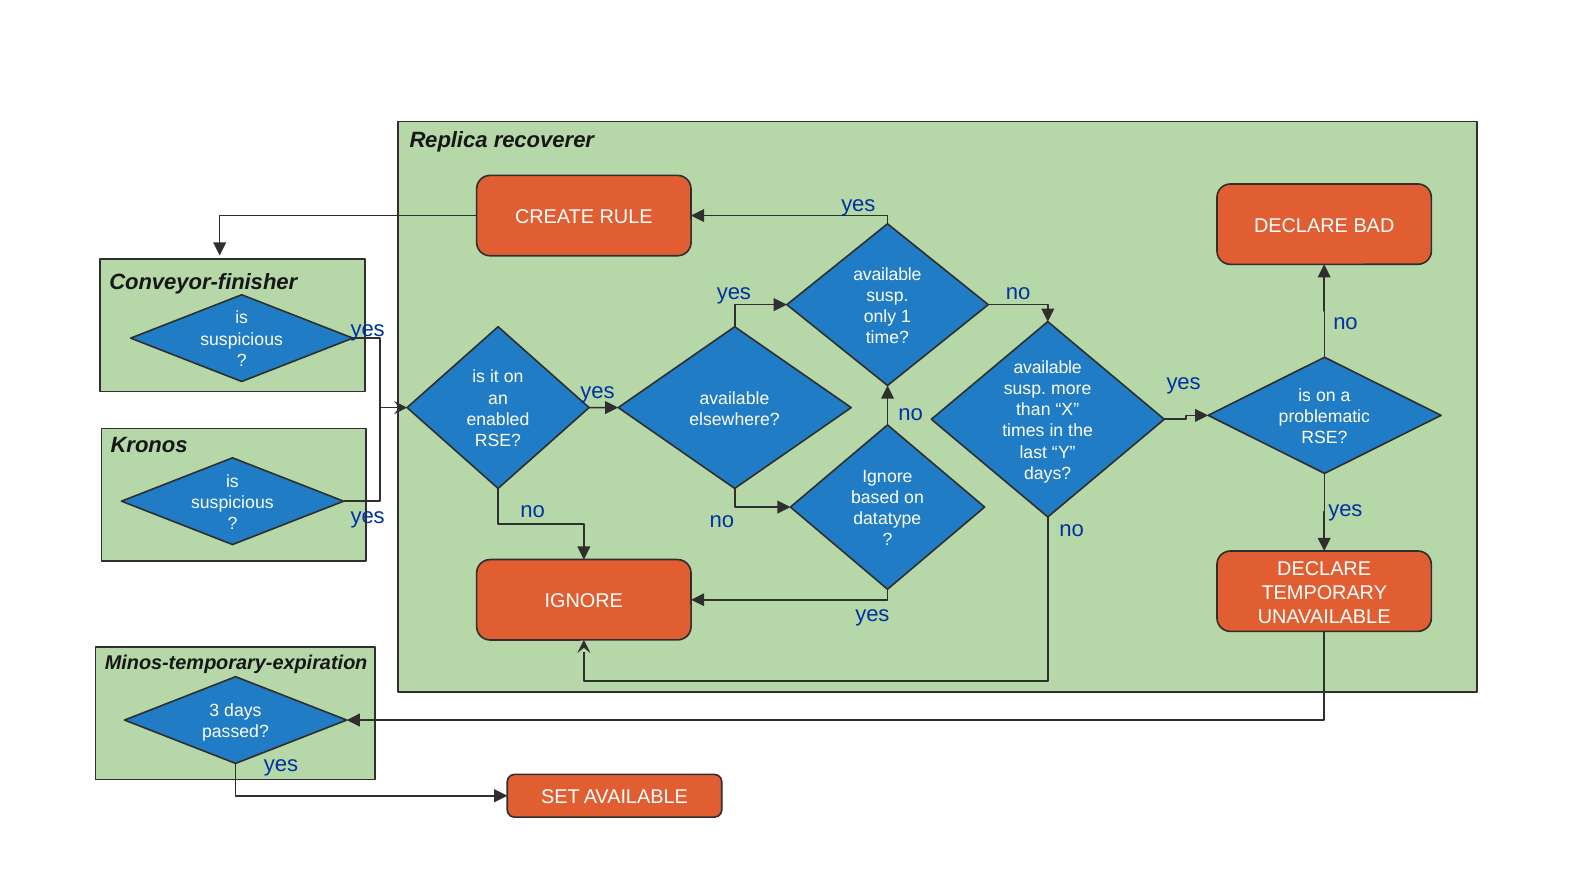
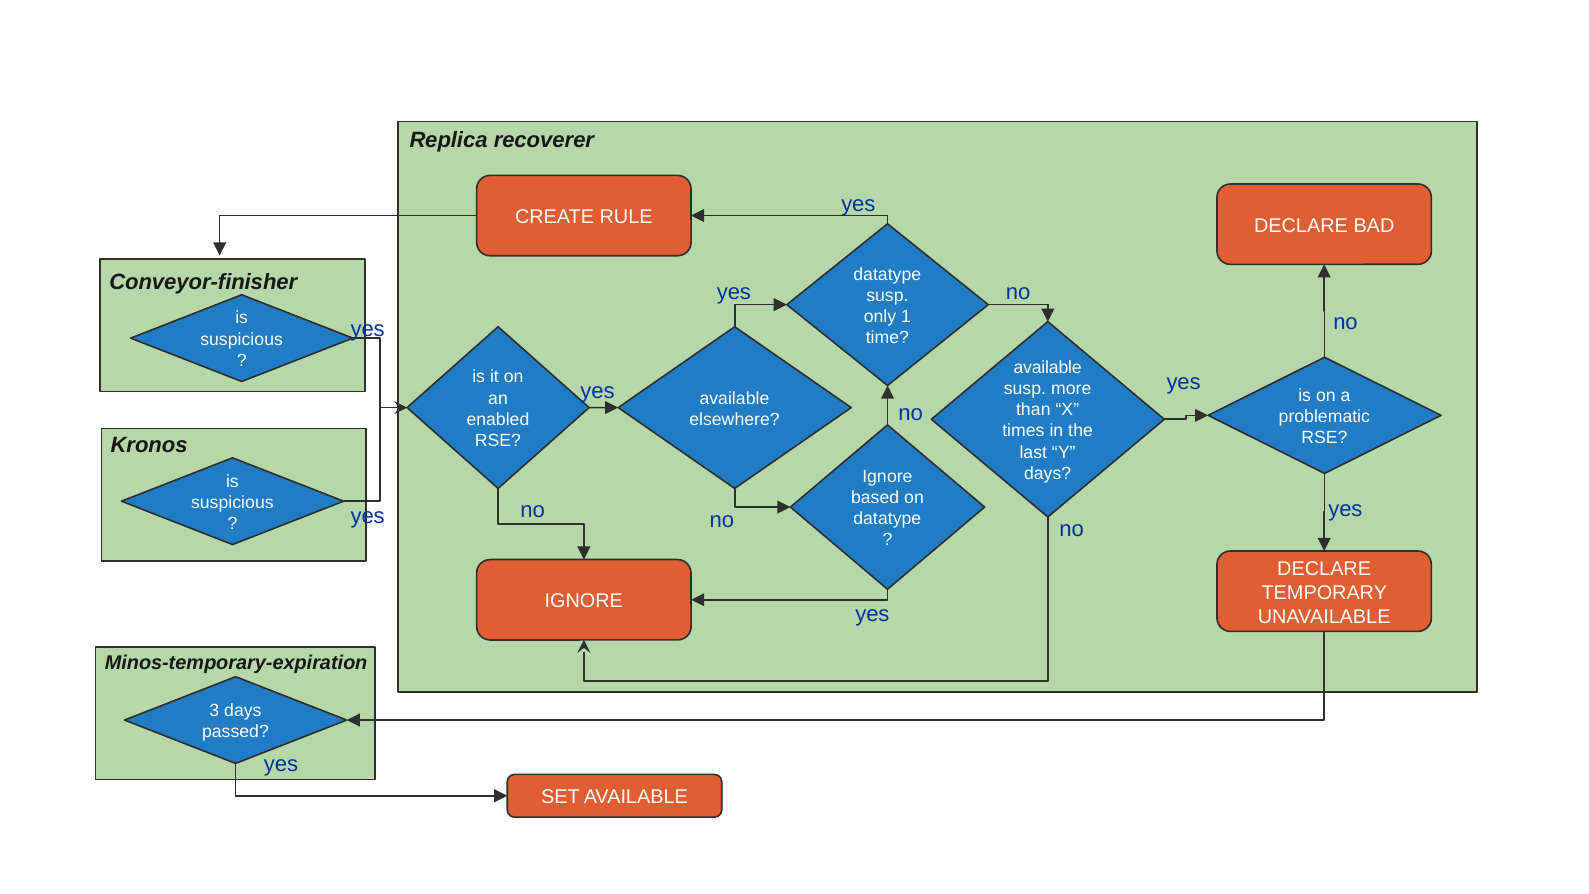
available at (887, 274): available -> datatype
